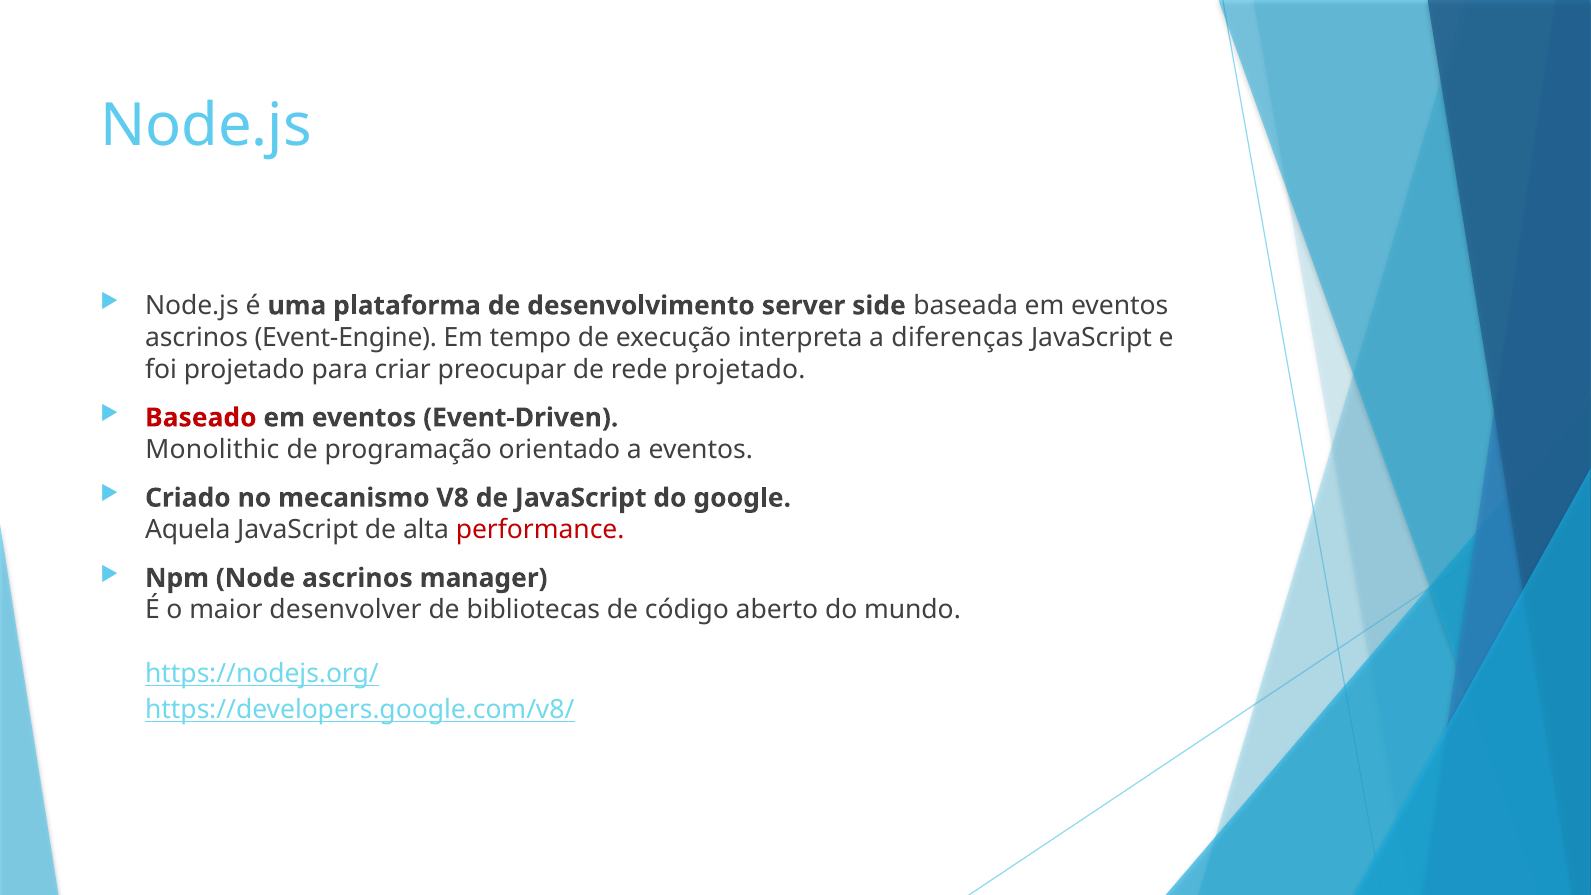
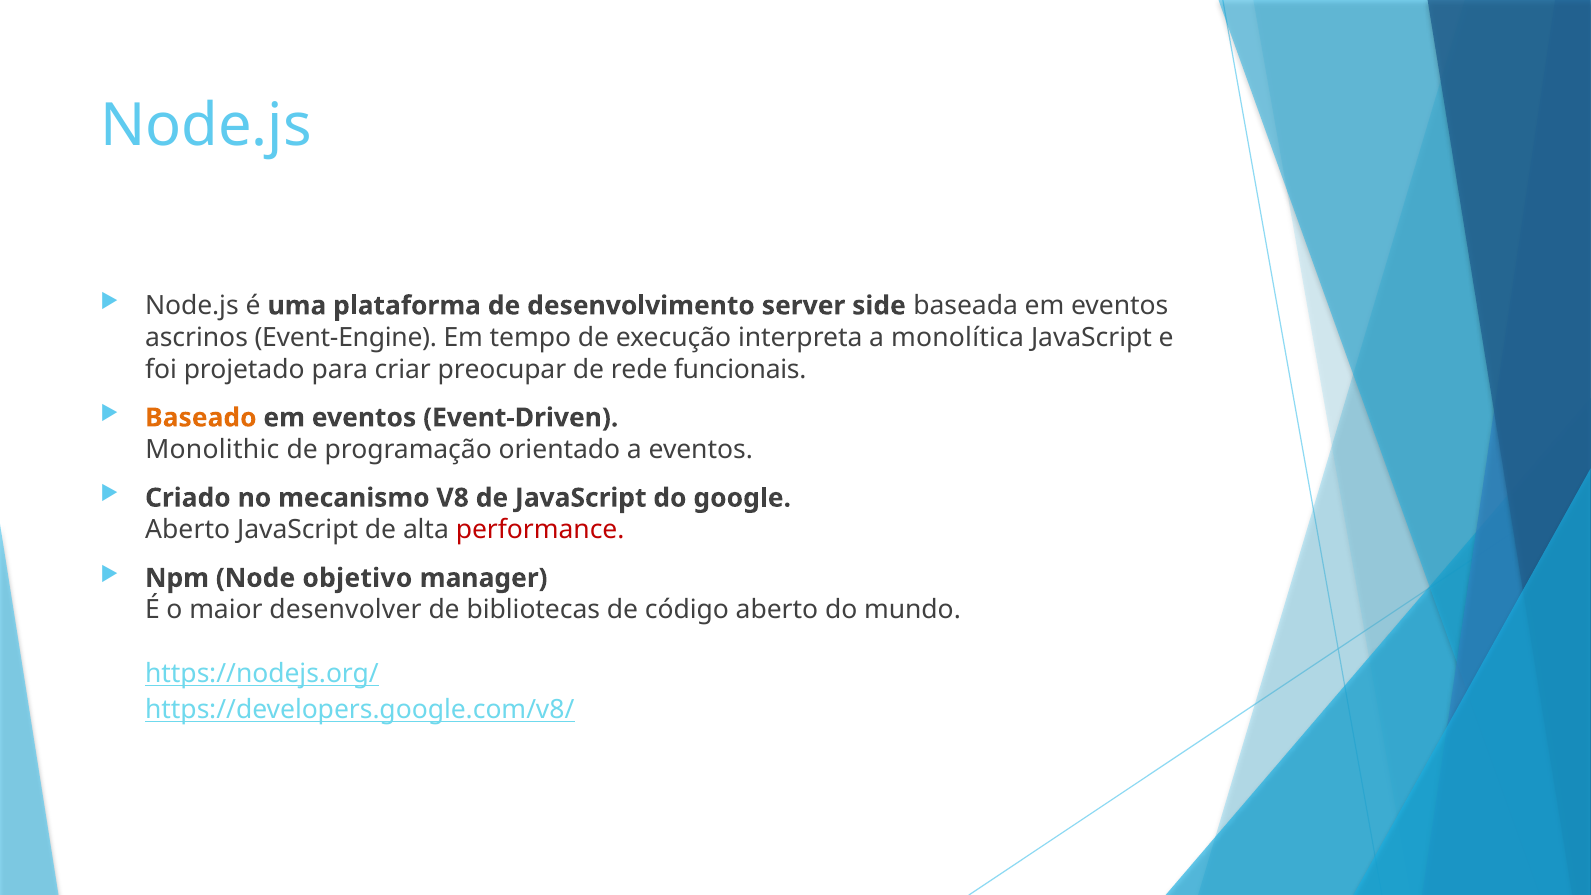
diferenças: diferenças -> monolítica
rede projetado: projetado -> funcionais
Baseado colour: red -> orange
Aquela at (188, 530): Aquela -> Aberto
Node ascrinos: ascrinos -> objetivo
